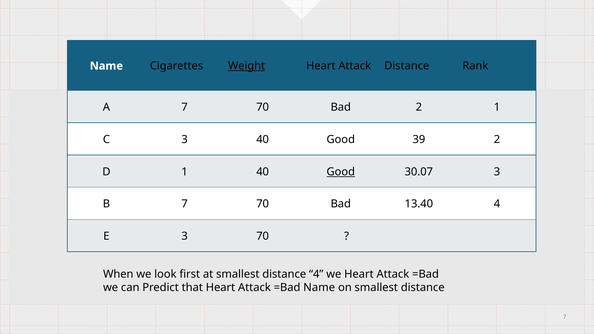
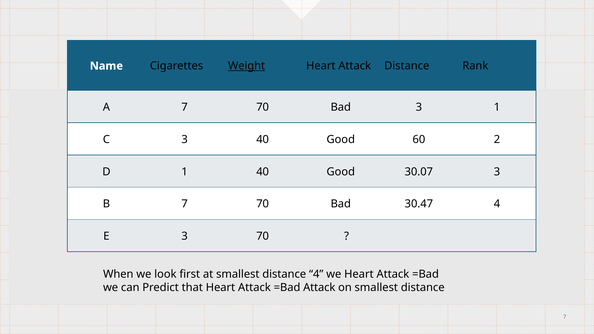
Bad 2: 2 -> 3
39: 39 -> 60
Good at (341, 172) underline: present -> none
13.40: 13.40 -> 30.47
=Bad Name: Name -> Attack
